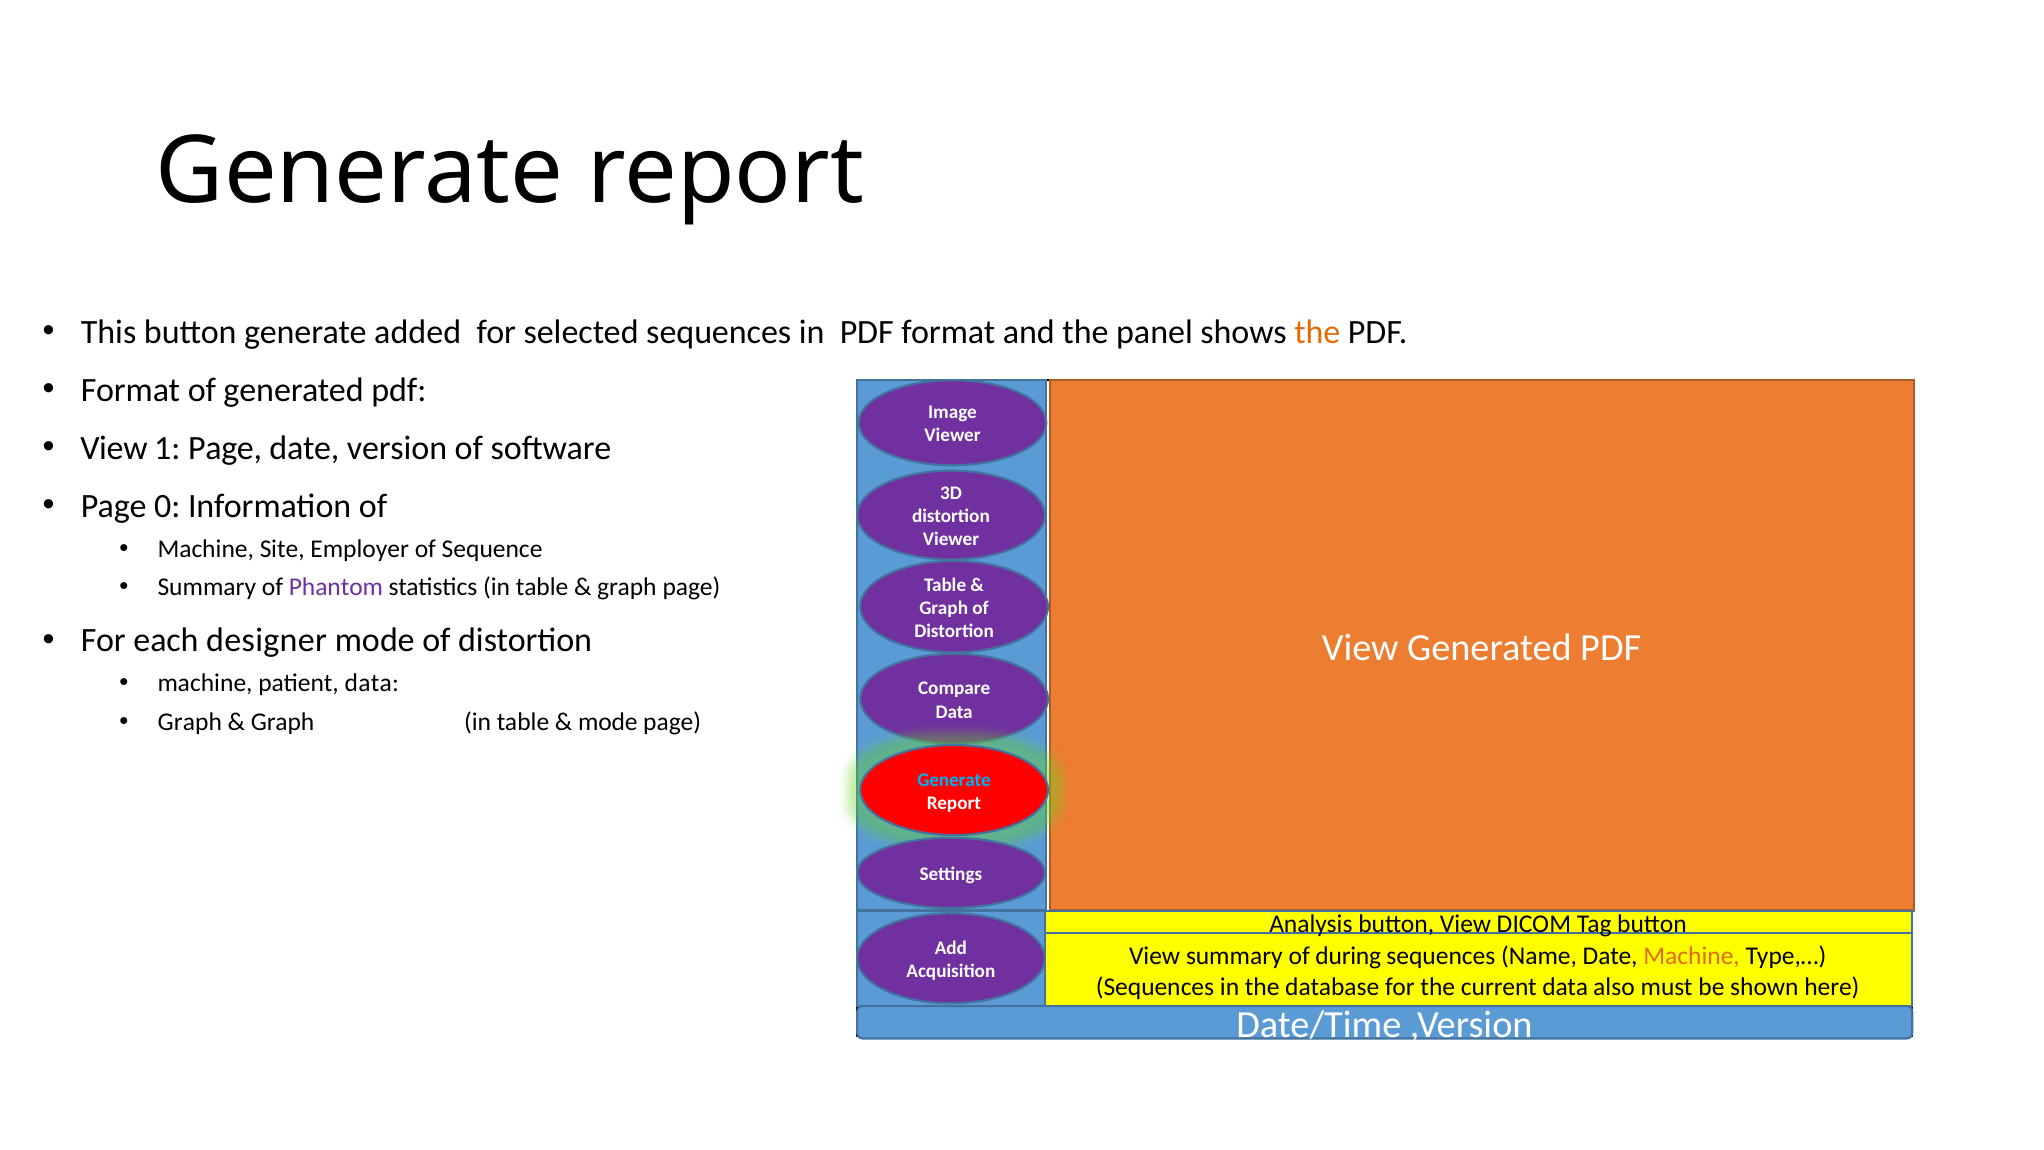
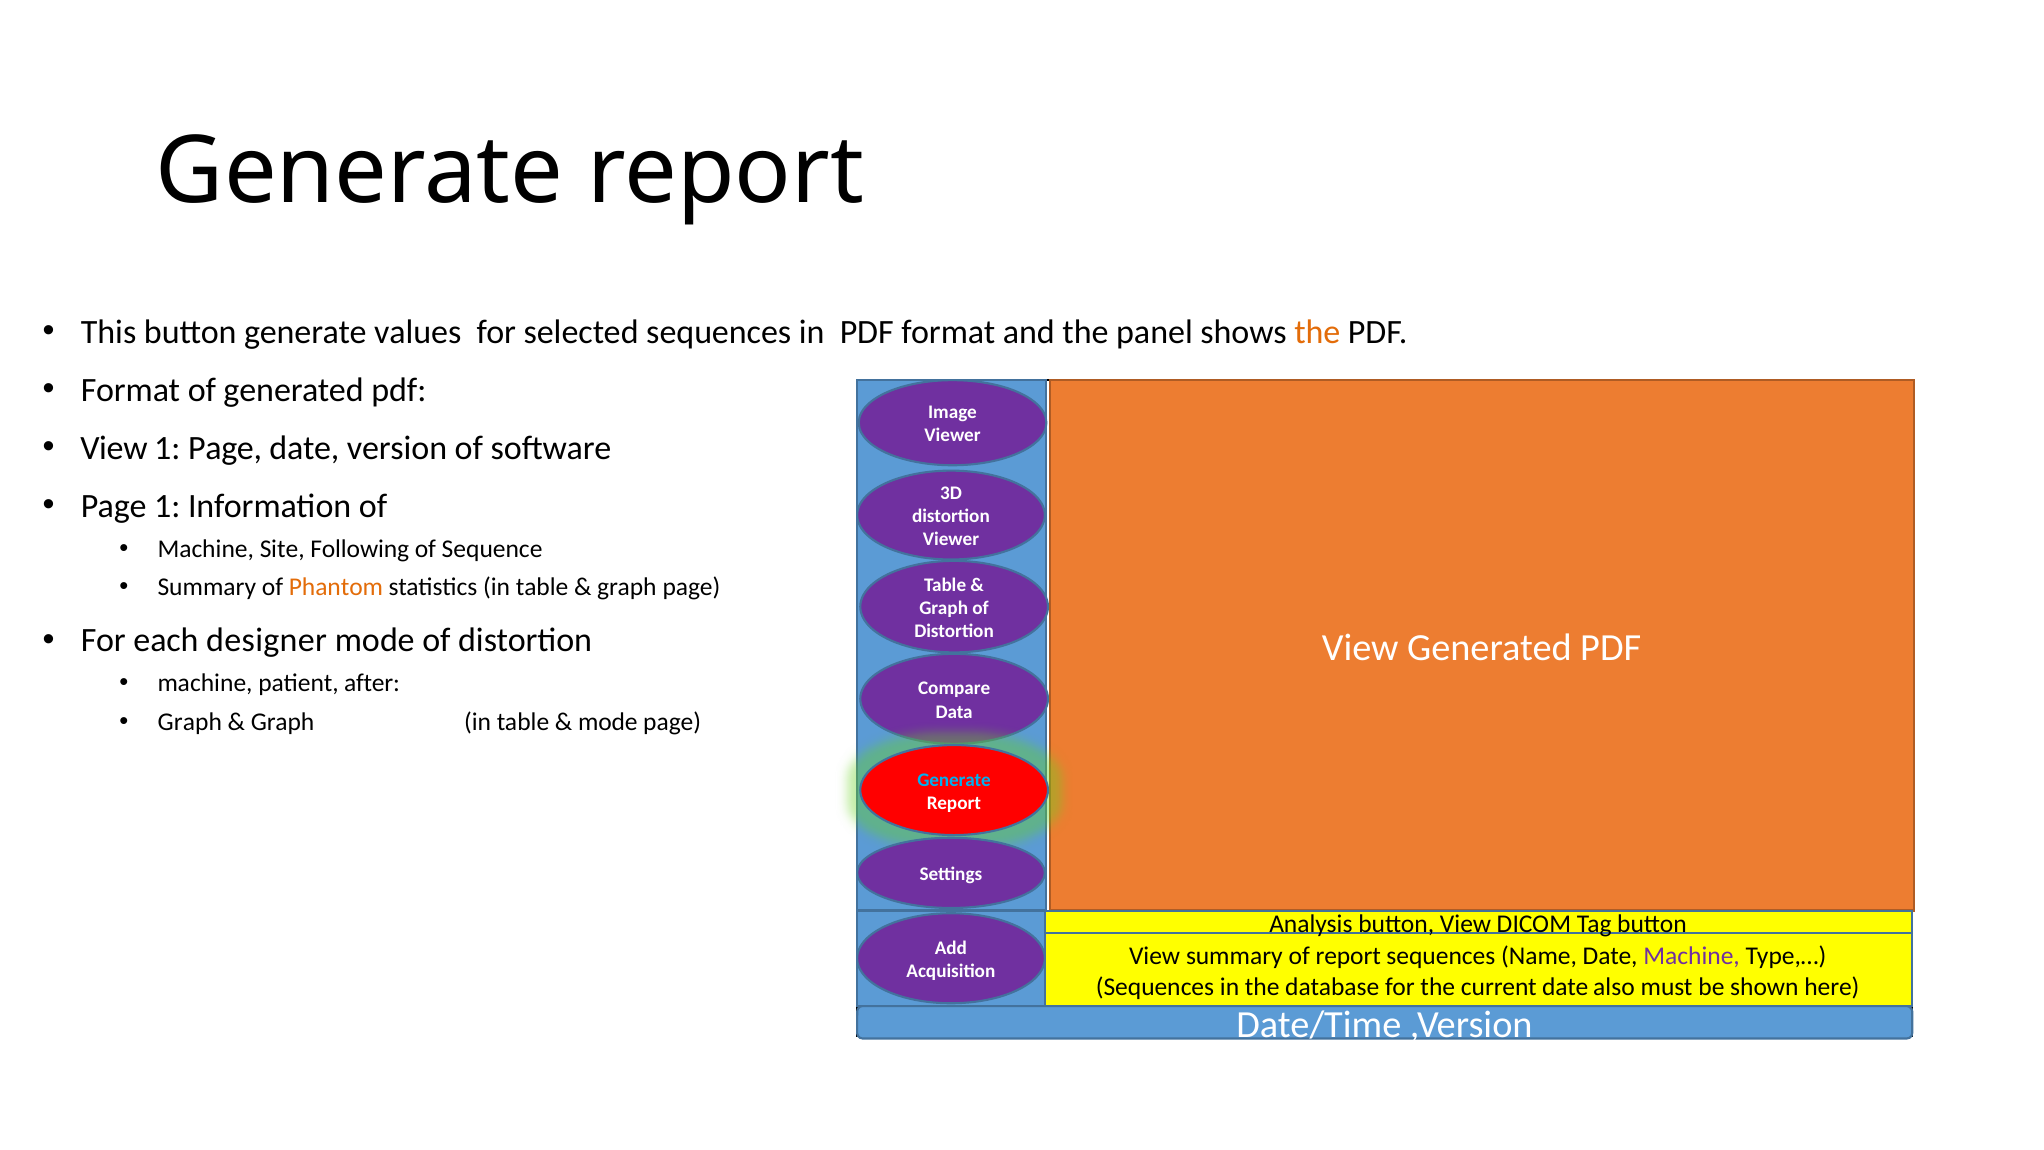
added: added -> values
Page 0: 0 -> 1
Employer: Employer -> Following
Phantom colour: purple -> orange
patient data: data -> after
of during: during -> report
Machine at (1692, 956) colour: orange -> purple
current data: data -> date
